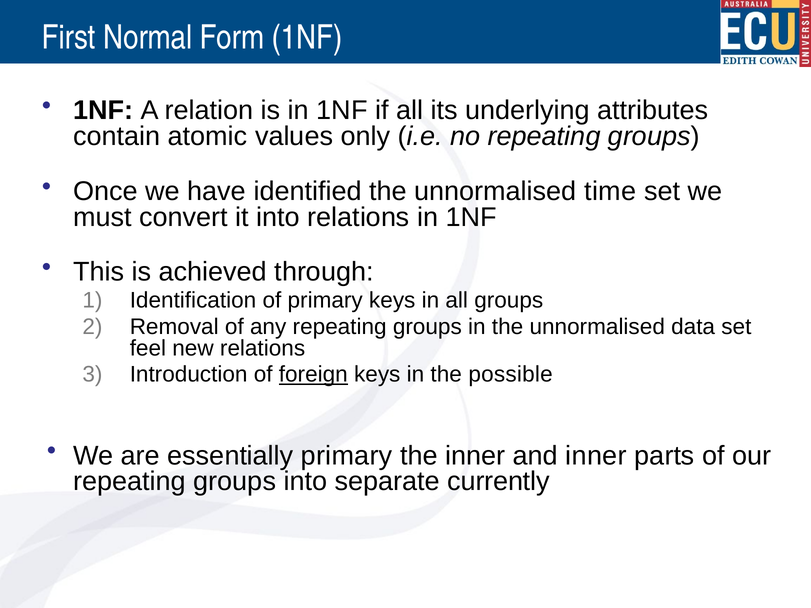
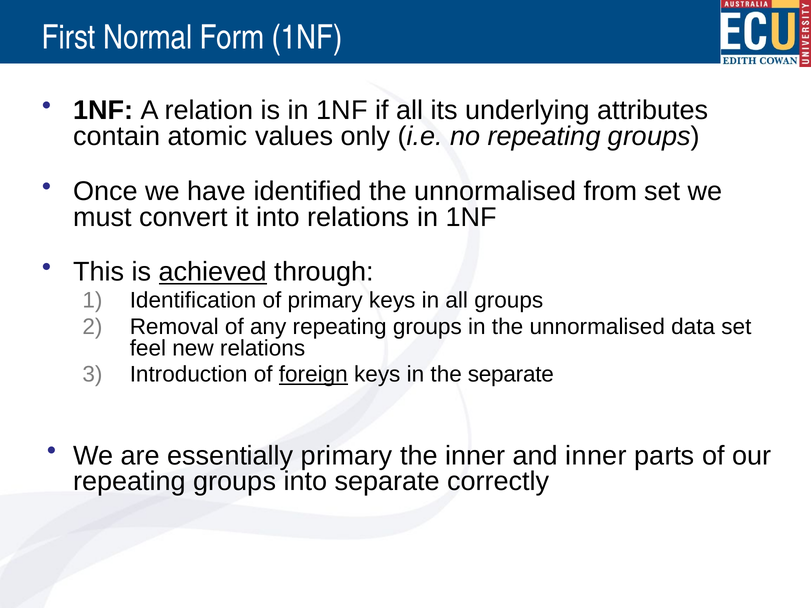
time: time -> from
achieved underline: none -> present
the possible: possible -> separate
currently: currently -> correctly
